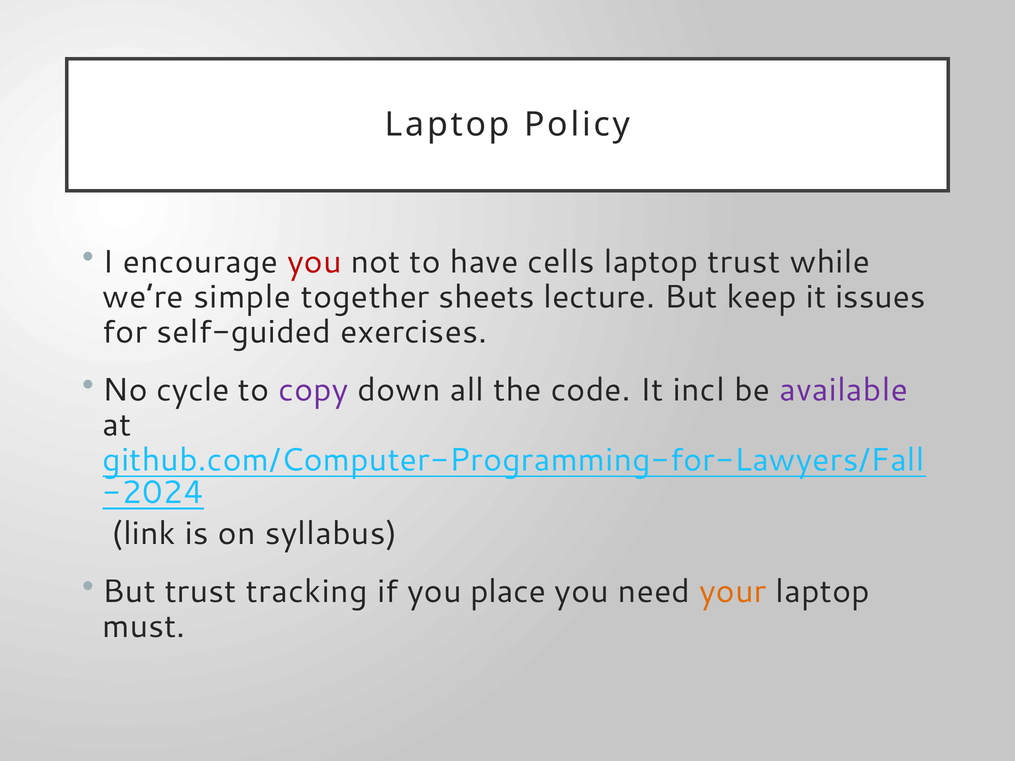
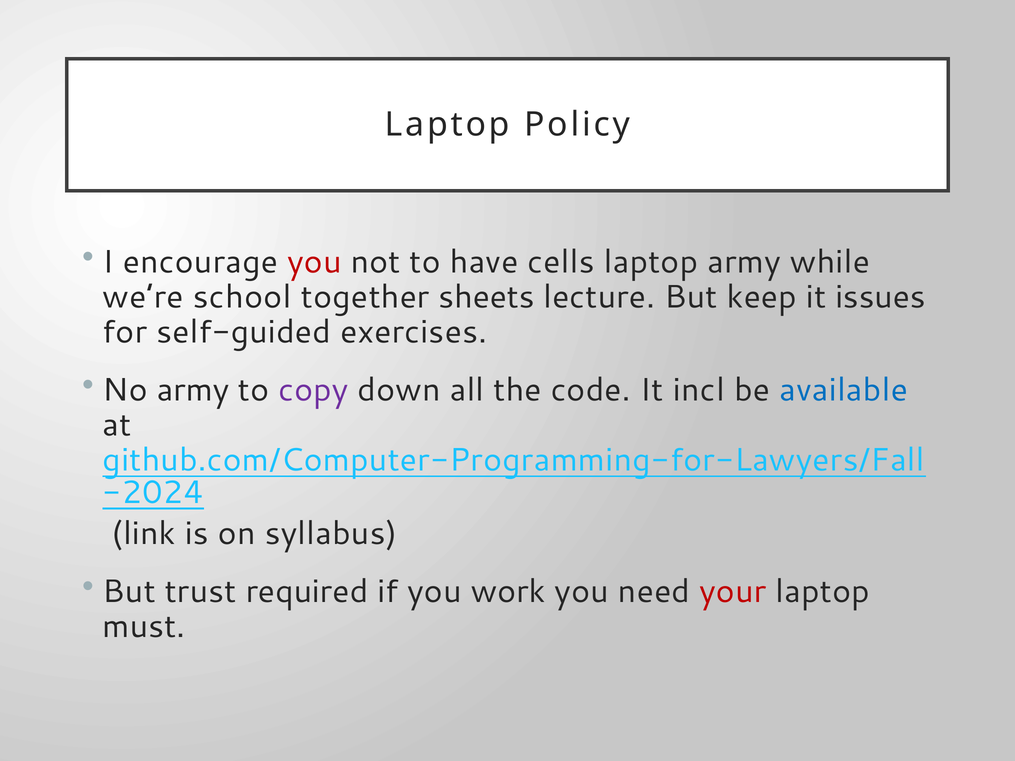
laptop trust: trust -> army
simple: simple -> school
No cycle: cycle -> army
available colour: purple -> blue
tracking: tracking -> required
place: place -> work
your colour: orange -> red
